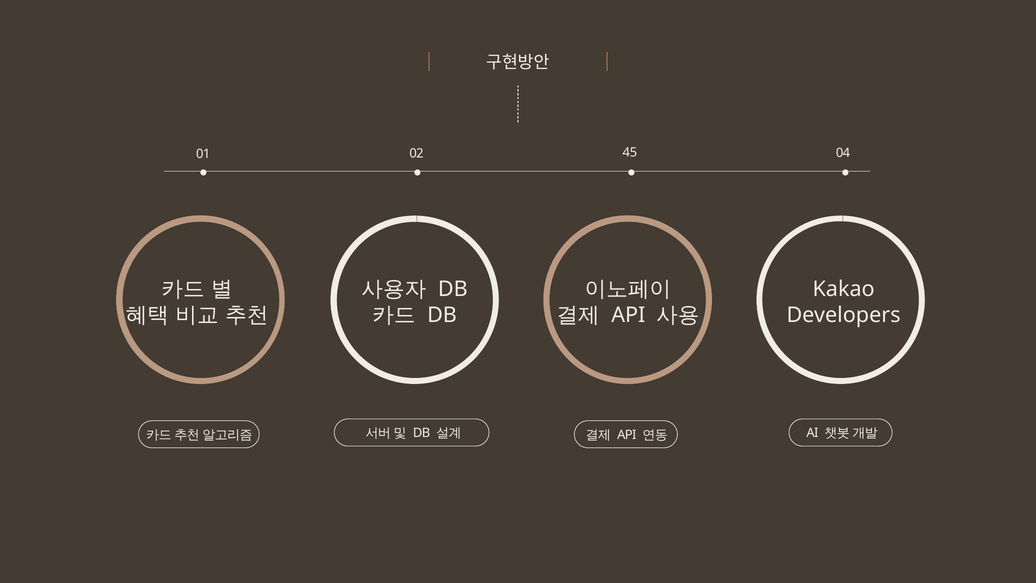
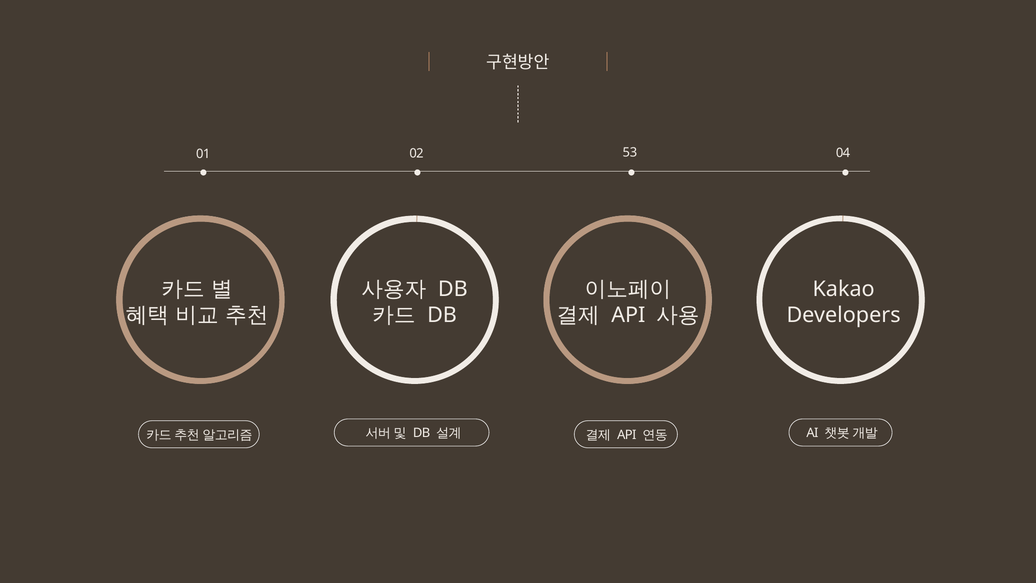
45: 45 -> 53
